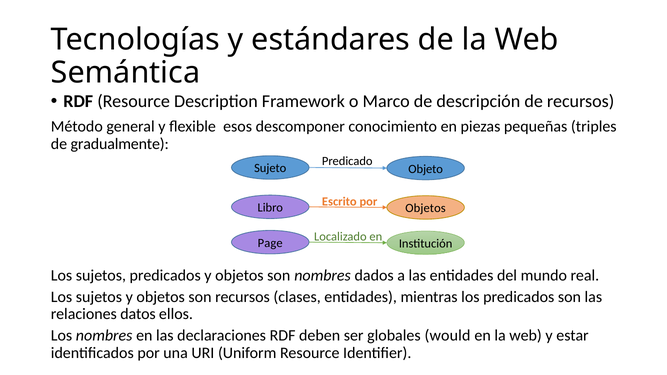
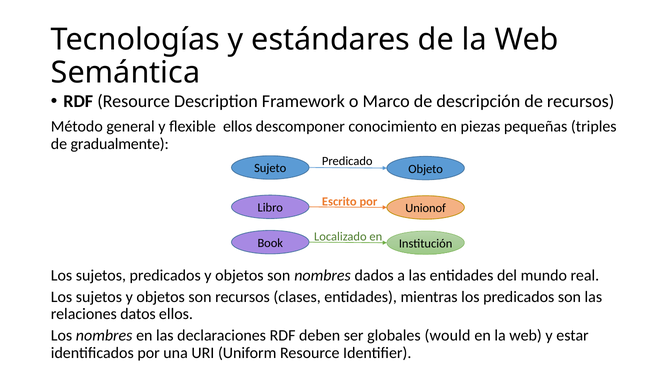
flexible esos: esos -> ellos
Libro Objetos: Objetos -> Unionof
Page: Page -> Book
